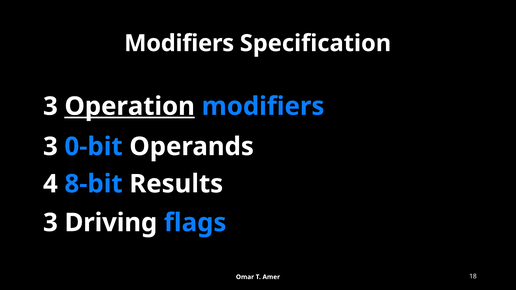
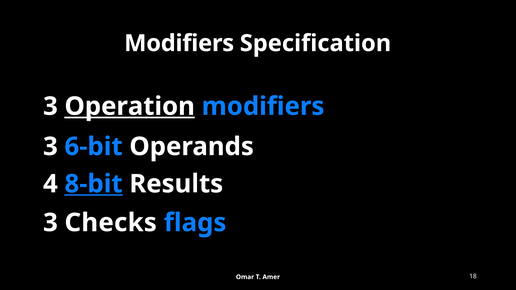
0-bit: 0-bit -> 6-bit
8-bit underline: none -> present
Driving: Driving -> Checks
